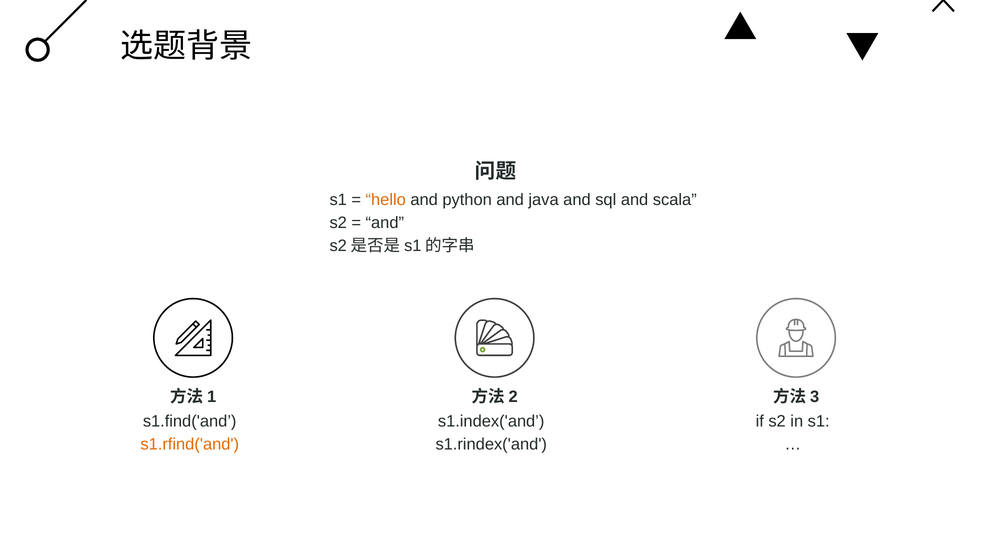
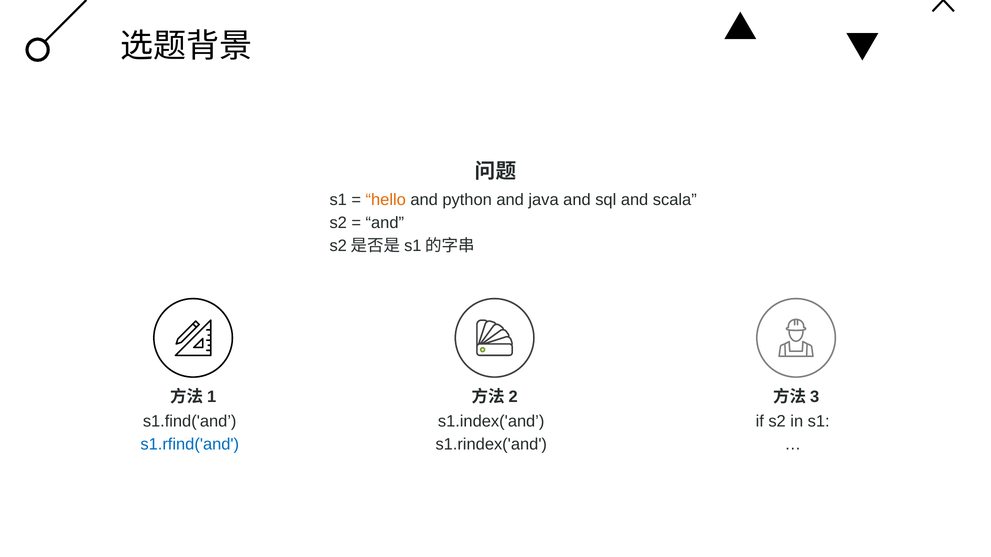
s1.rfind('and colour: orange -> blue
